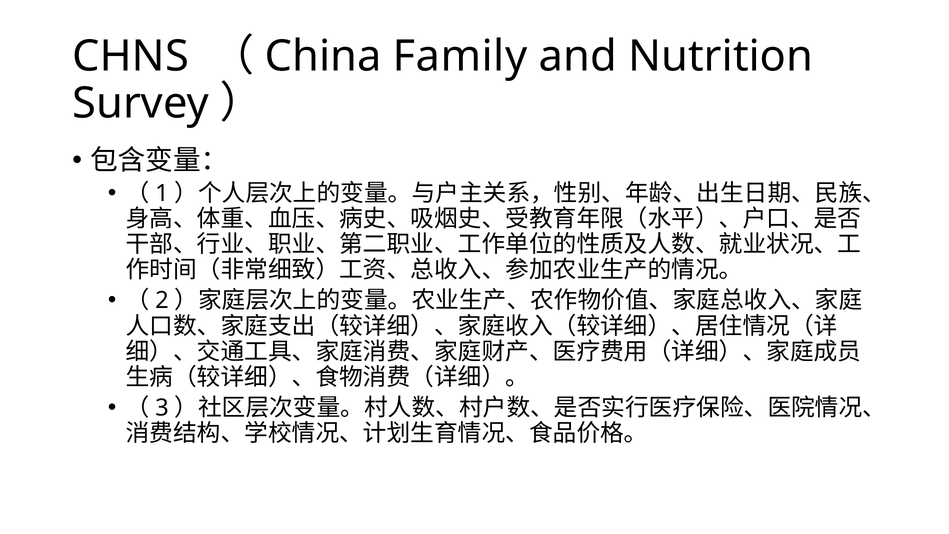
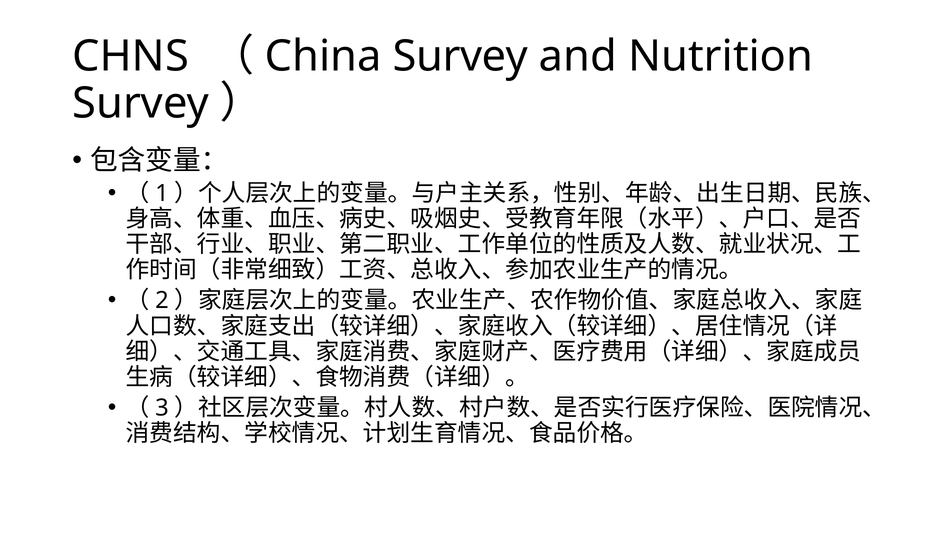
Family at (460, 56): Family -> Survey
